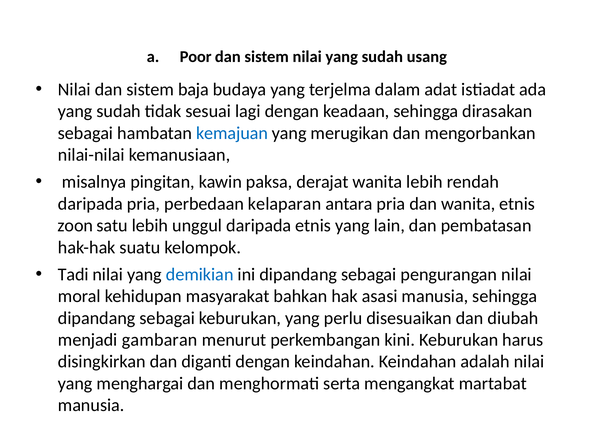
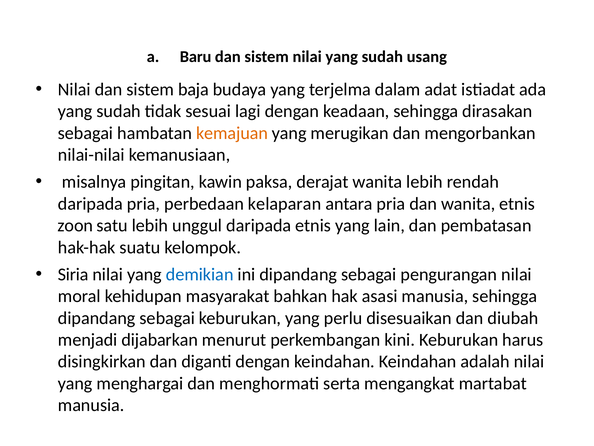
Poor: Poor -> Baru
kemajuan colour: blue -> orange
Tadi: Tadi -> Siria
gambaran: gambaran -> dijabarkan
